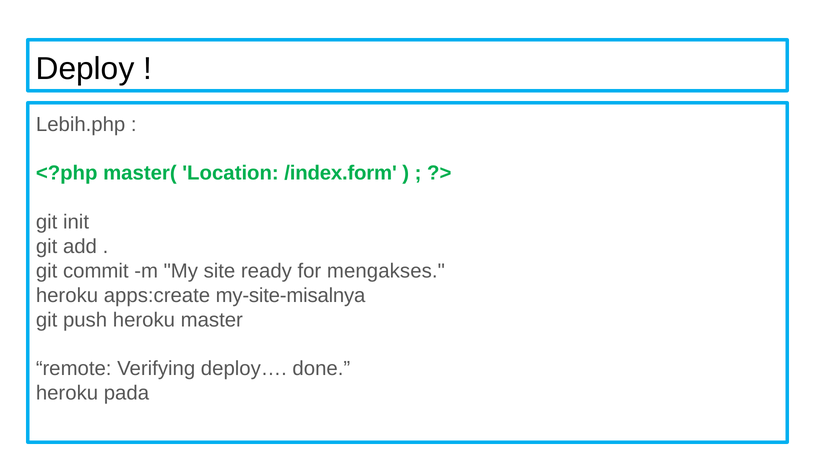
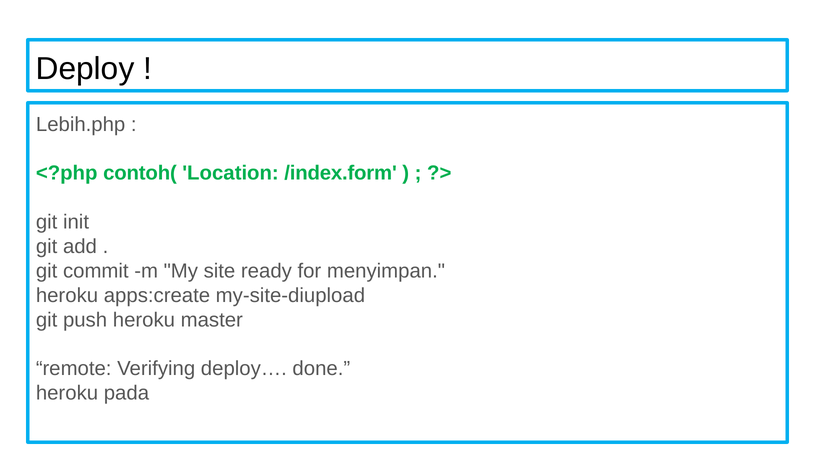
master(: master( -> contoh(
mengakses: mengakses -> menyimpan
my-site-misalnya: my-site-misalnya -> my-site-diupload
